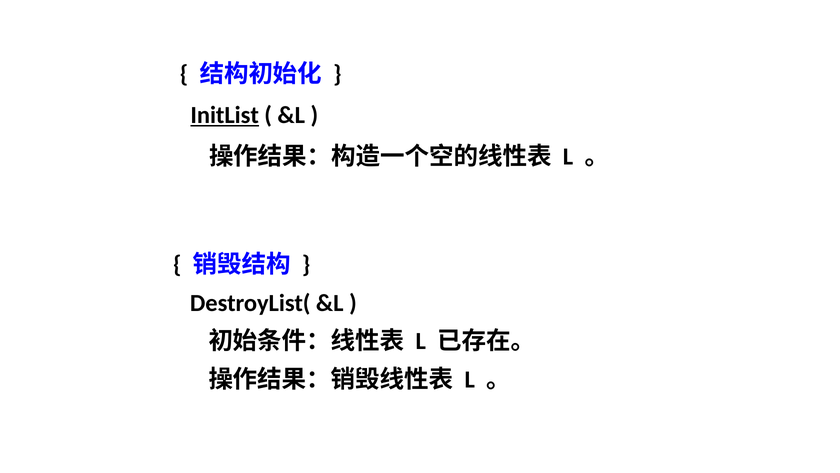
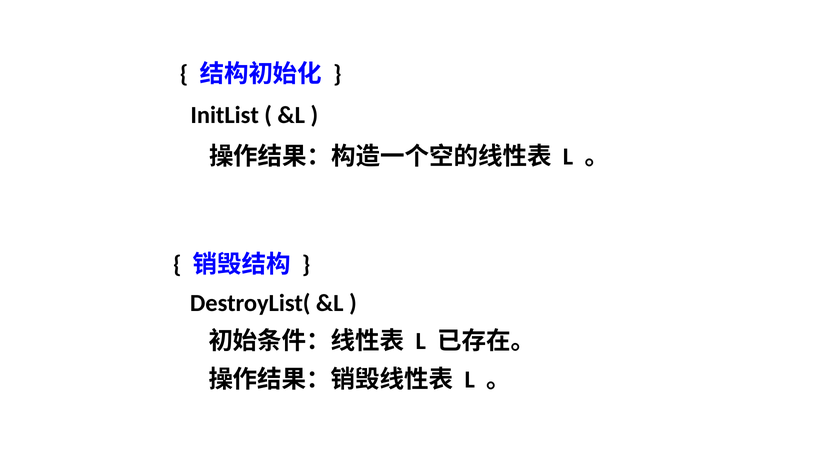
InitList underline: present -> none
